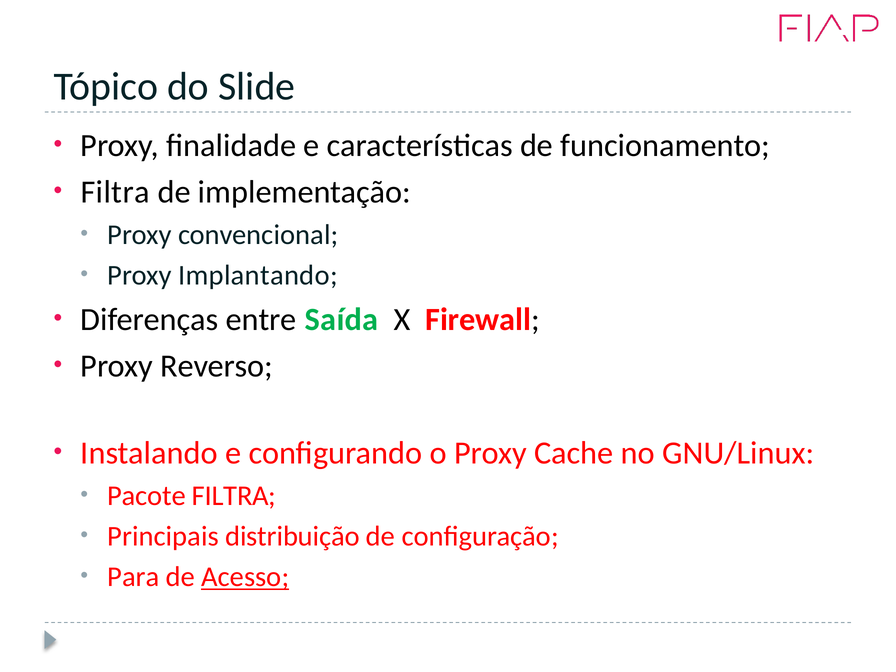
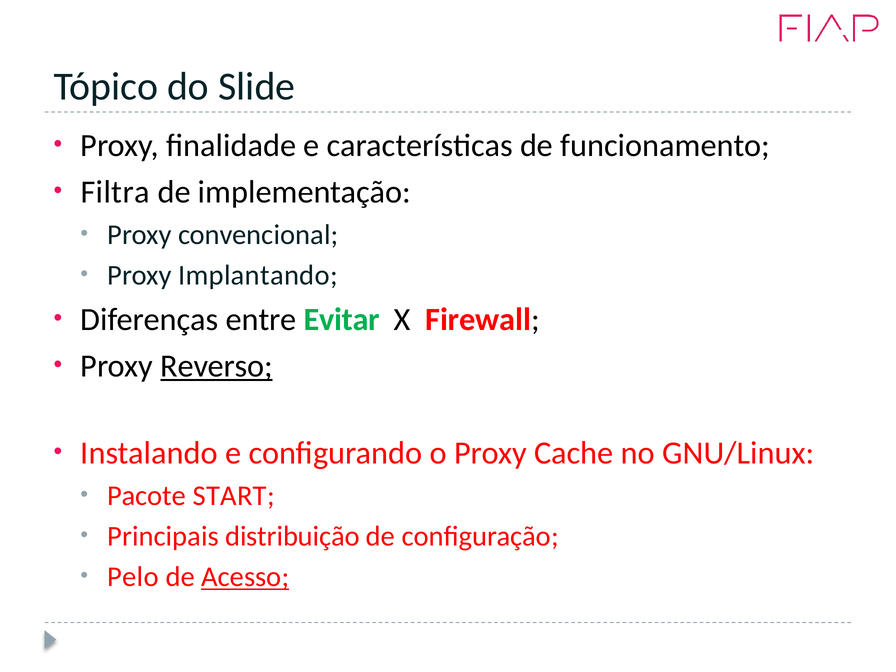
Saída: Saída -> Evitar
Reverso underline: none -> present
Pacote FILTRA: FILTRA -> START
Para: Para -> Pelo
